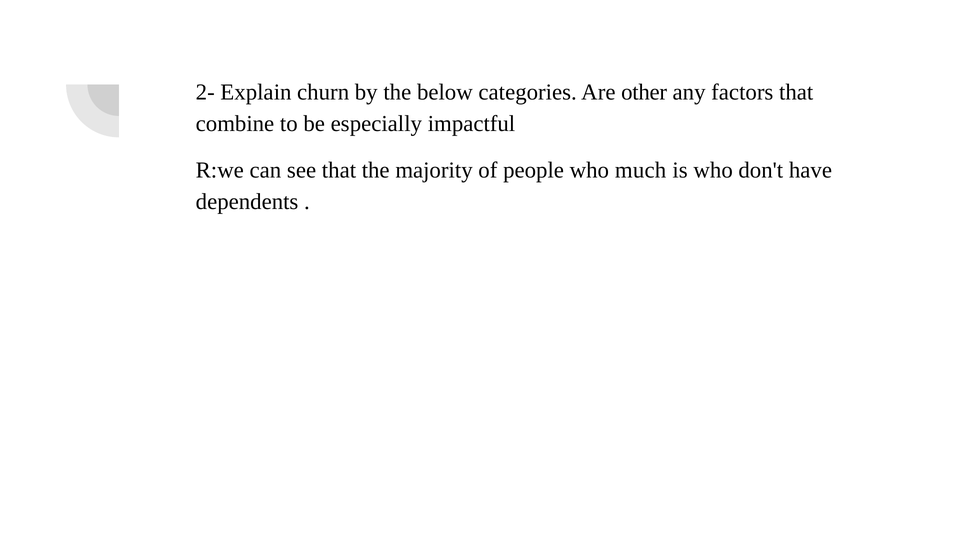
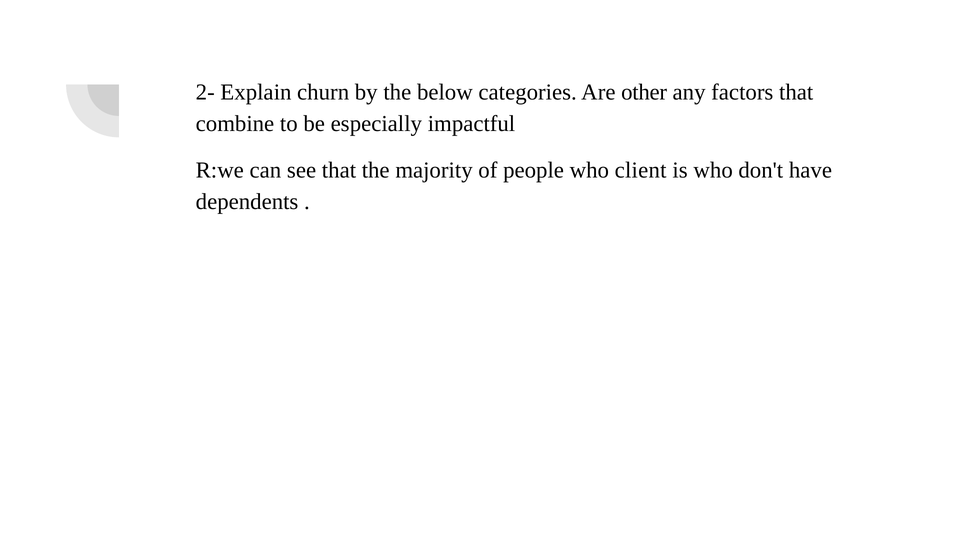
much: much -> client
